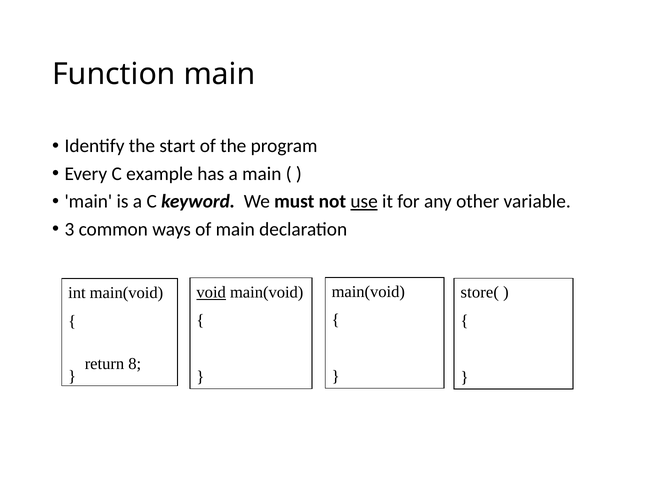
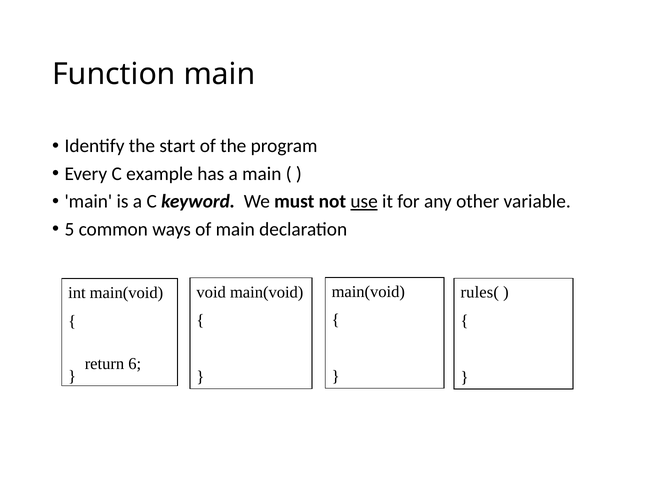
3: 3 -> 5
void underline: present -> none
store(: store( -> rules(
8: 8 -> 6
